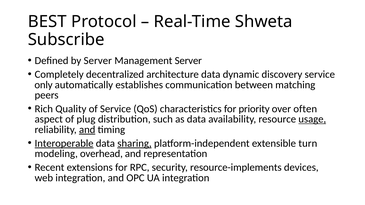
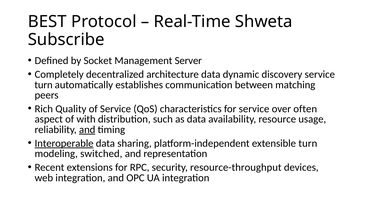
by Server: Server -> Socket
only at (44, 85): only -> turn
for priority: priority -> service
plug: plug -> with
usage underline: present -> none
sharing underline: present -> none
overhead: overhead -> switched
resource-implements: resource-implements -> resource-throughput
